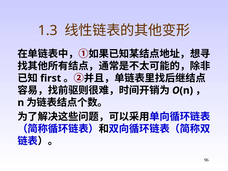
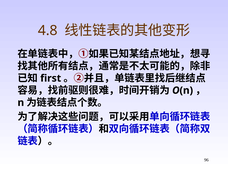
1.3: 1.3 -> 4.8
